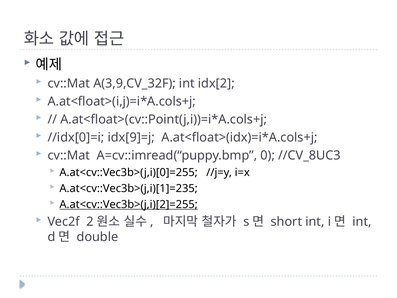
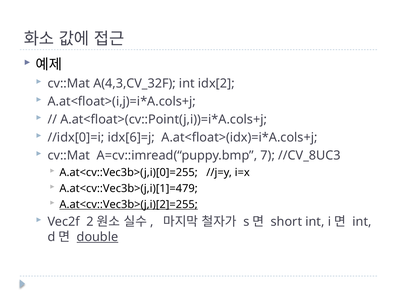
A(3,9,CV_32F: A(3,9,CV_32F -> A(4,3,CV_32F
idx[9]=j: idx[9]=j -> idx[6]=j
0: 0 -> 7
A.at<cv::Vec3b>(j,i)[1]=235: A.at<cv::Vec3b>(j,i)[1]=235 -> A.at<cv::Vec3b>(j,i)[1]=479
double underline: none -> present
